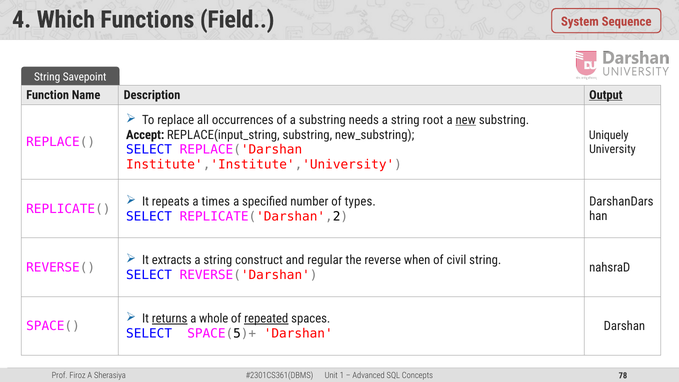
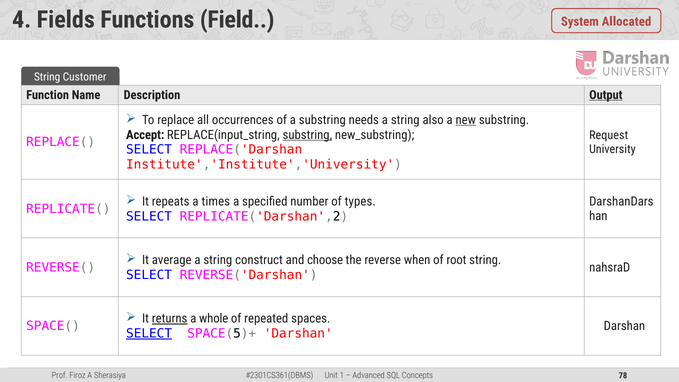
Which: Which -> Fields
Sequence: Sequence -> Allocated
Savepoint: Savepoint -> Customer
root: root -> also
substring at (307, 135) underline: none -> present
Uniquely: Uniquely -> Request
extracts: extracts -> average
regular: regular -> choose
civil: civil -> root
repeated underline: present -> none
SELECT at (149, 333) underline: none -> present
